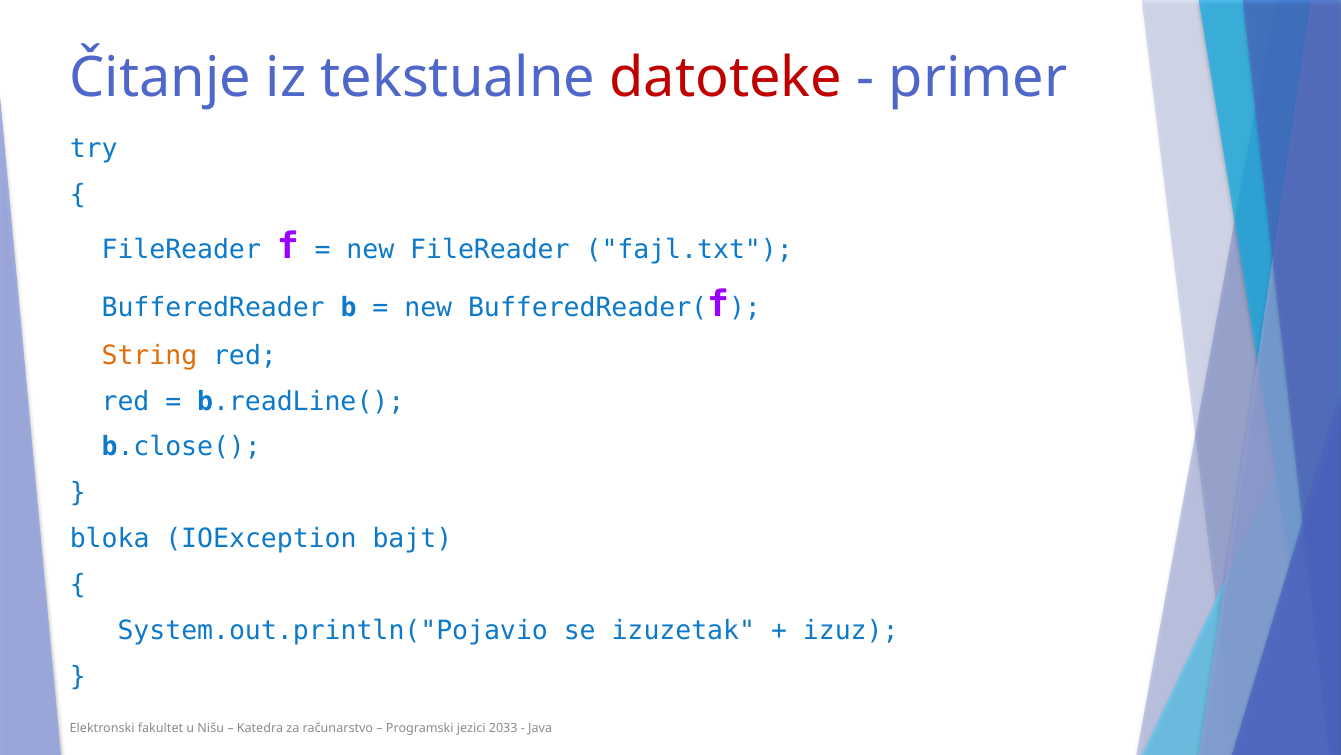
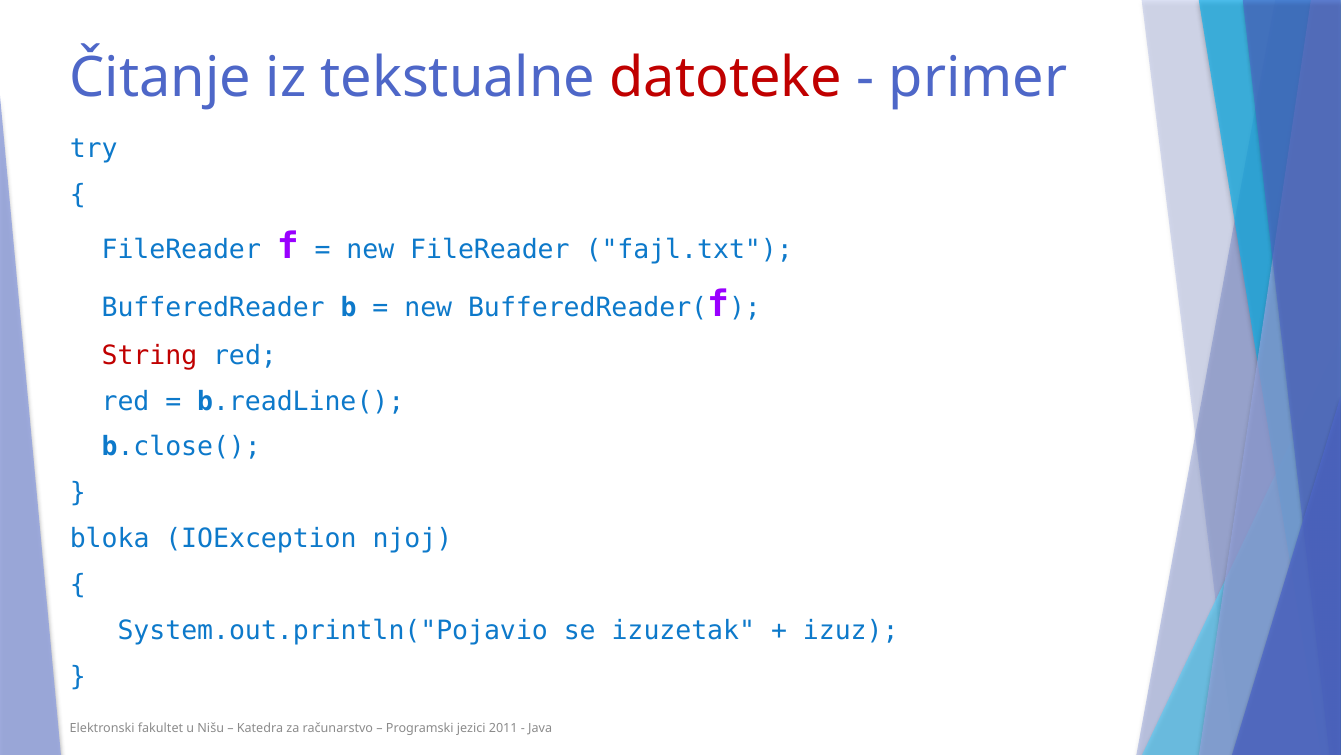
String colour: orange -> red
bajt: bajt -> njoj
2033: 2033 -> 2011
